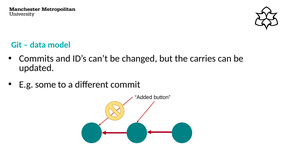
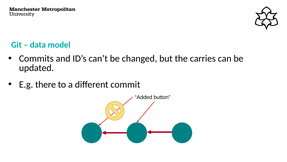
some: some -> there
